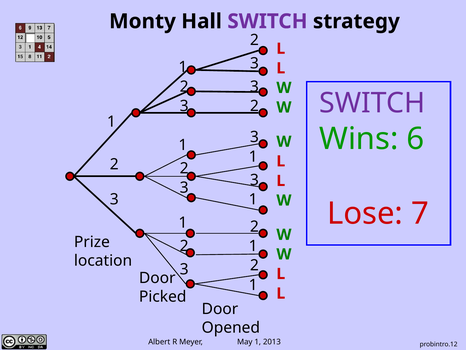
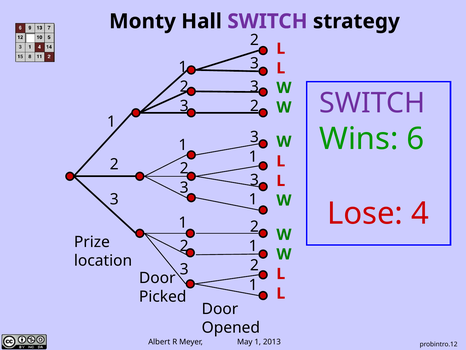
7: 7 -> 4
